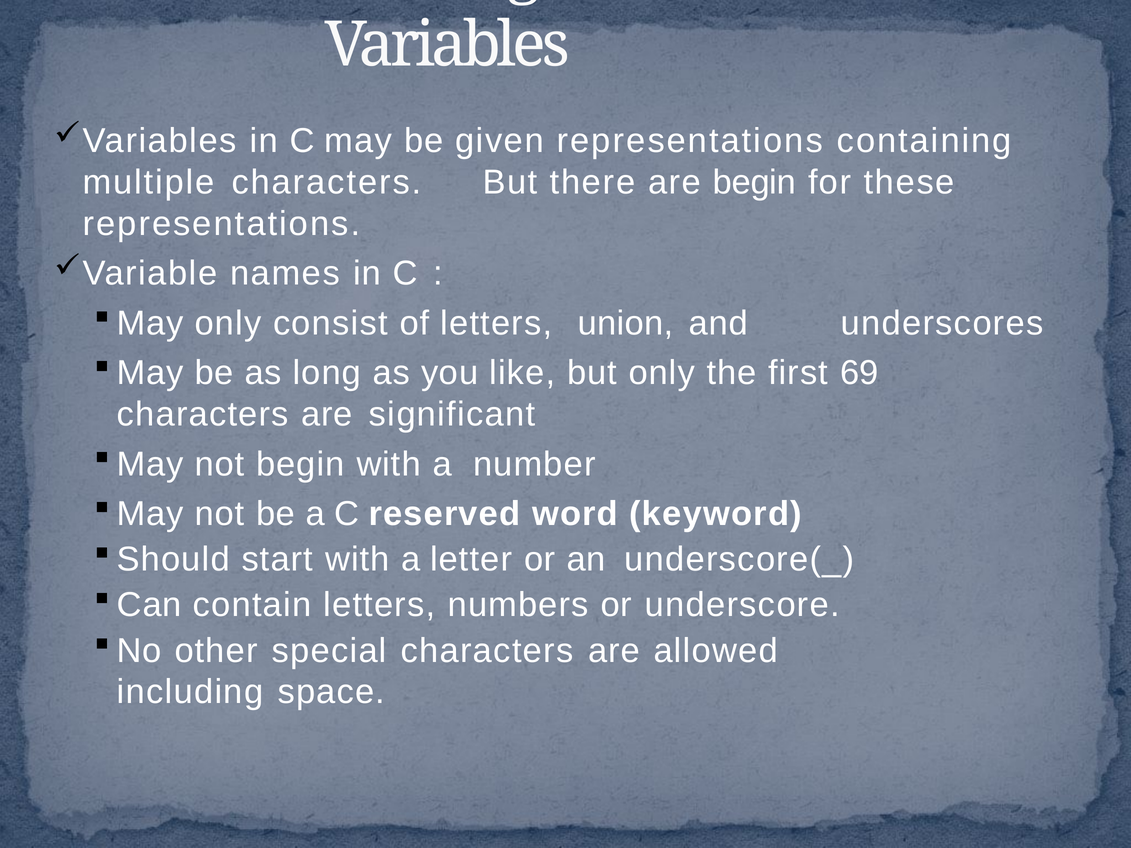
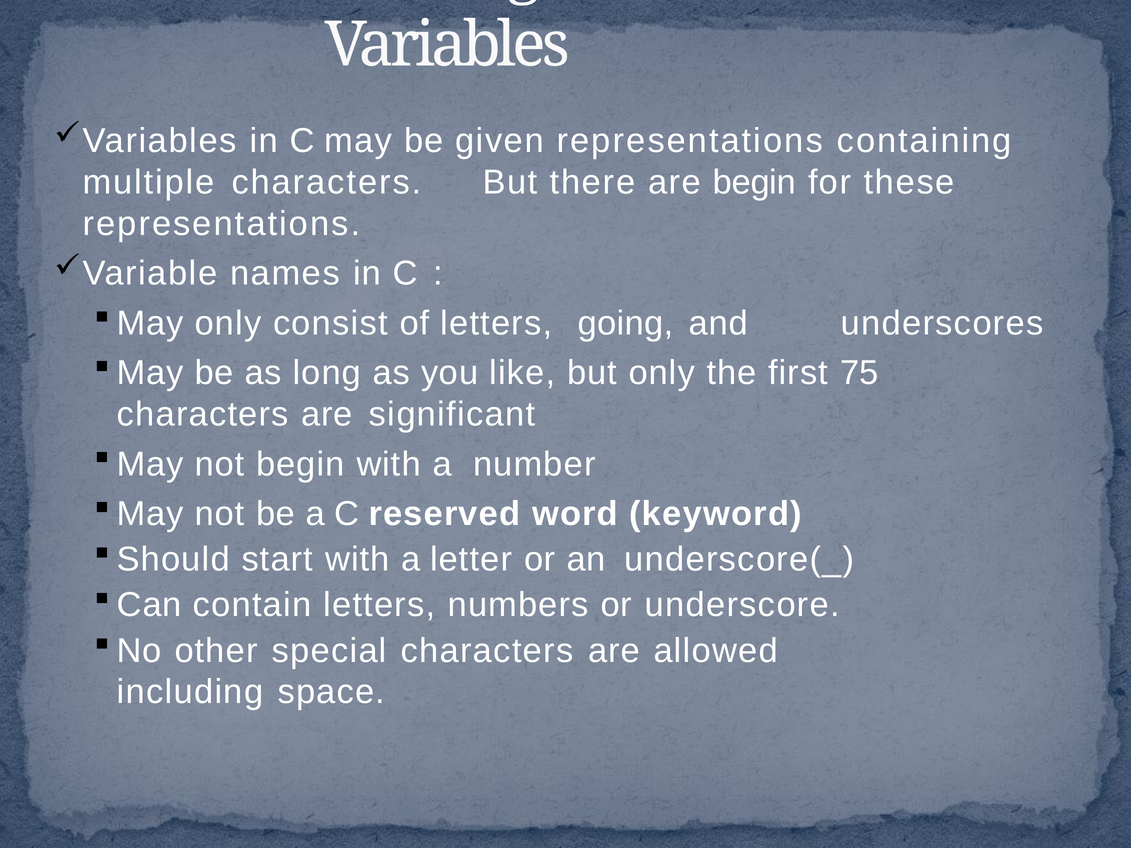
union: union -> going
69: 69 -> 75
